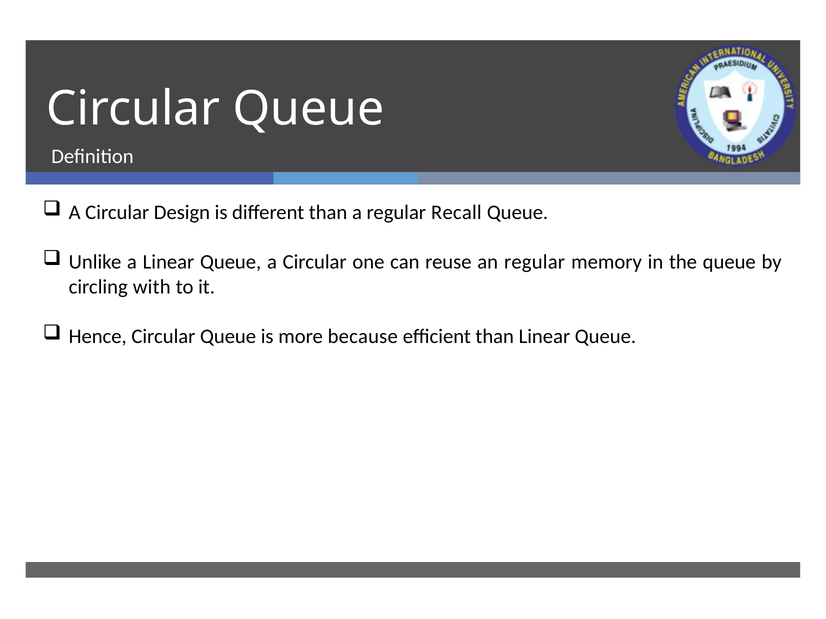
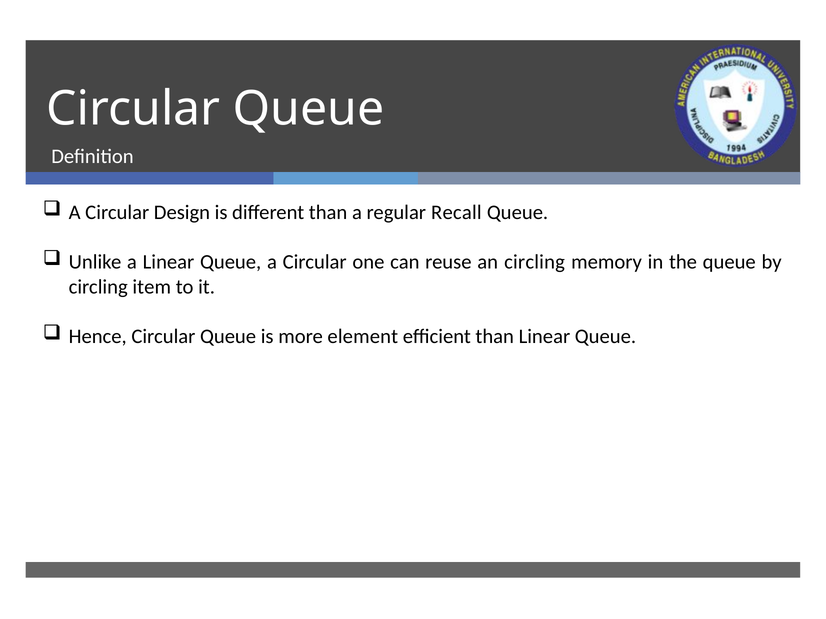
an regular: regular -> circling
with: with -> item
because: because -> element
